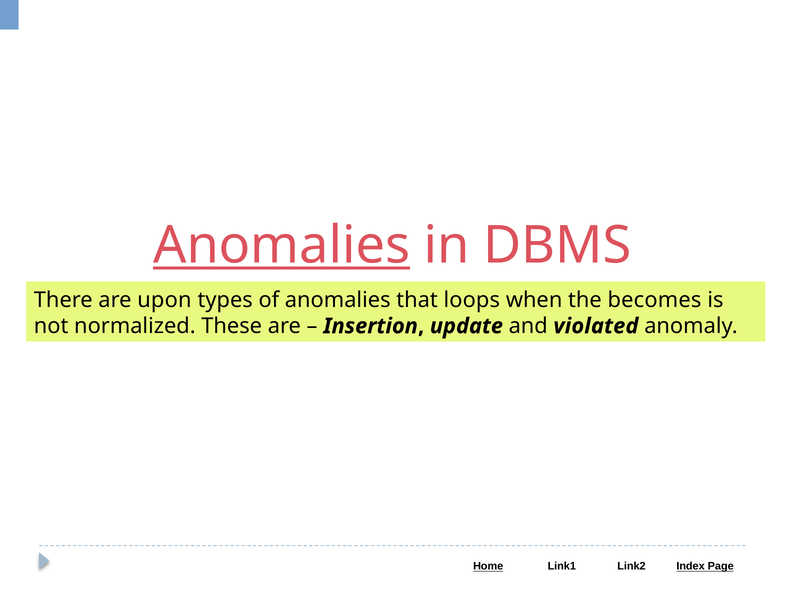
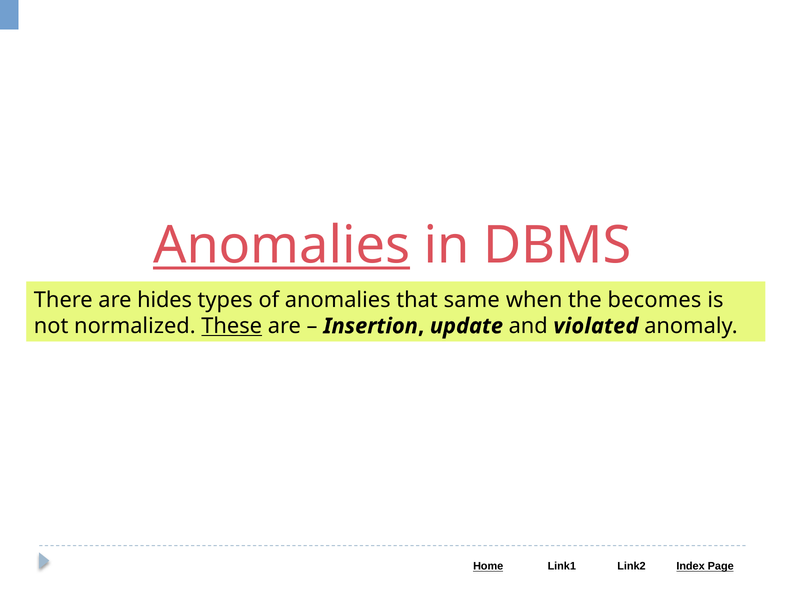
upon: upon -> hides
loops: loops -> same
These underline: none -> present
